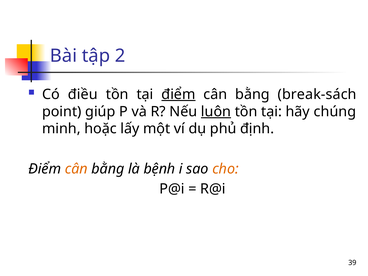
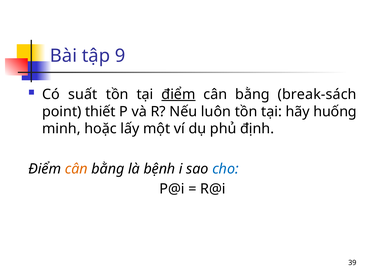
2: 2 -> 9
điều: điều -> suất
giúp: giúp -> thiết
luôn underline: present -> none
chúng: chúng -> huống
cho colour: orange -> blue
